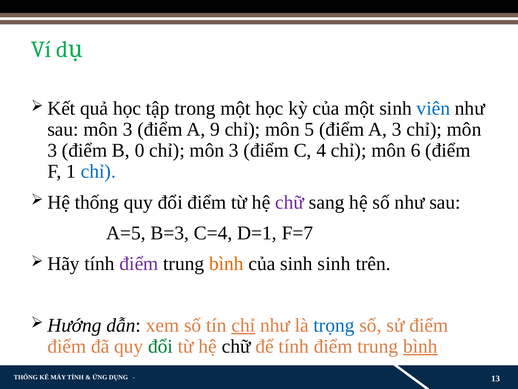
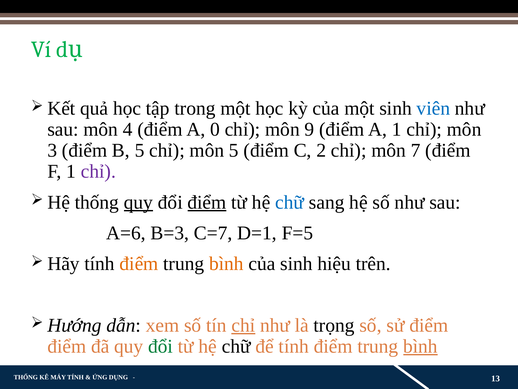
sau môn 3: 3 -> 4
9: 9 -> 0
5: 5 -> 9
A 3: 3 -> 1
B 0: 0 -> 5
3 at (234, 150): 3 -> 5
4: 4 -> 2
6: 6 -> 7
chỉ at (98, 171) colour: blue -> purple
quy at (138, 202) underline: none -> present
điểm at (207, 202) underline: none -> present
chữ at (290, 202) colour: purple -> blue
A=5: A=5 -> A=6
C=4: C=4 -> C=7
F=7: F=7 -> F=5
điểm at (139, 263) colour: purple -> orange
sinh sinh: sinh -> hiệu
trọng colour: blue -> black
